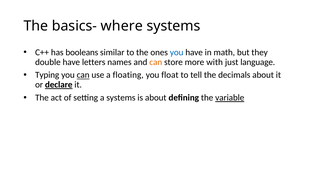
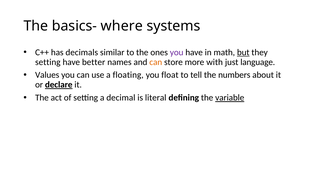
booleans: booleans -> decimals
you at (177, 52) colour: blue -> purple
but underline: none -> present
double at (48, 62): double -> setting
letters: letters -> better
Typing: Typing -> Values
can at (83, 75) underline: present -> none
decimals: decimals -> numbers
a systems: systems -> decimal
is about: about -> literal
